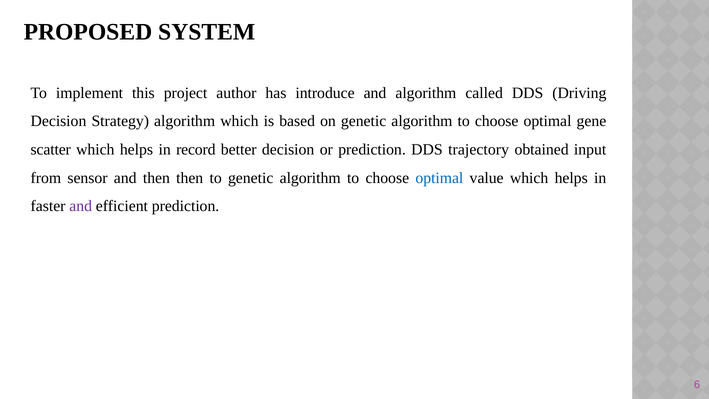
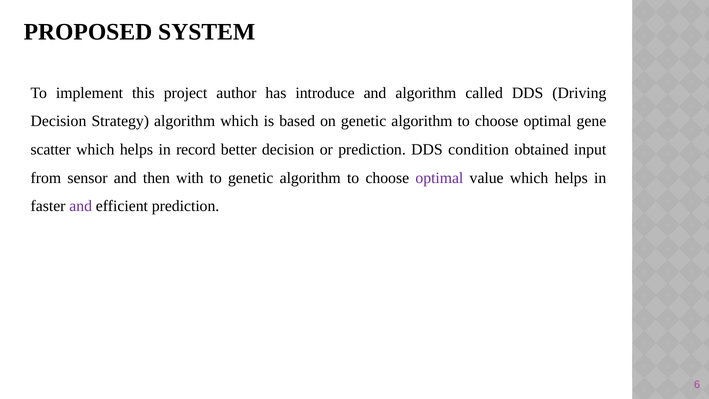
trajectory: trajectory -> condition
then then: then -> with
optimal at (439, 178) colour: blue -> purple
